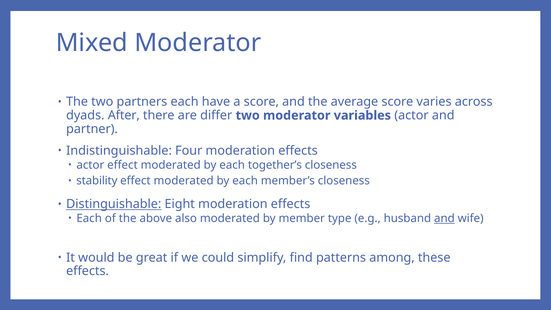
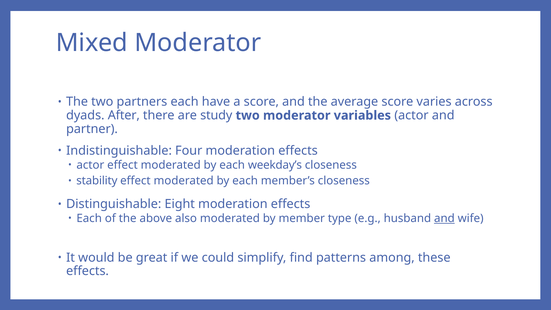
differ: differ -> study
together’s: together’s -> weekday’s
Distinguishable underline: present -> none
